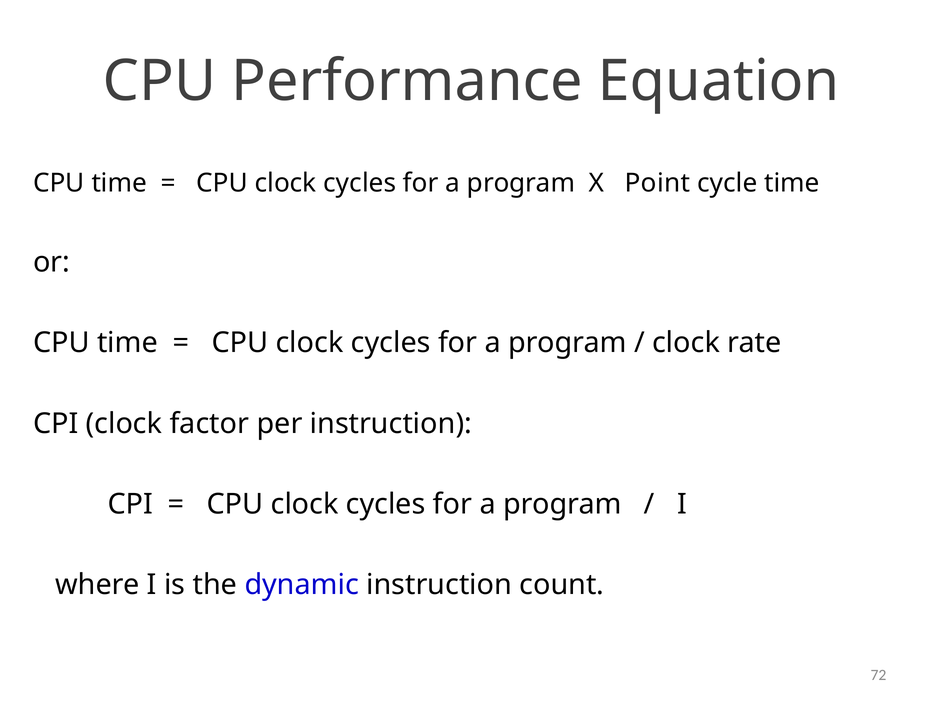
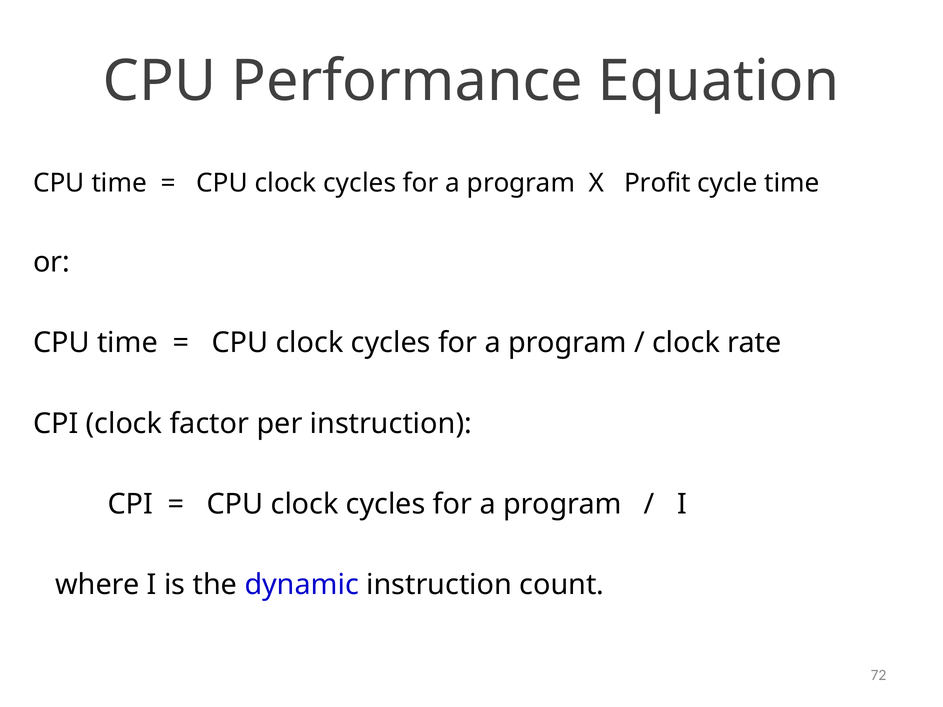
Point: Point -> Profit
